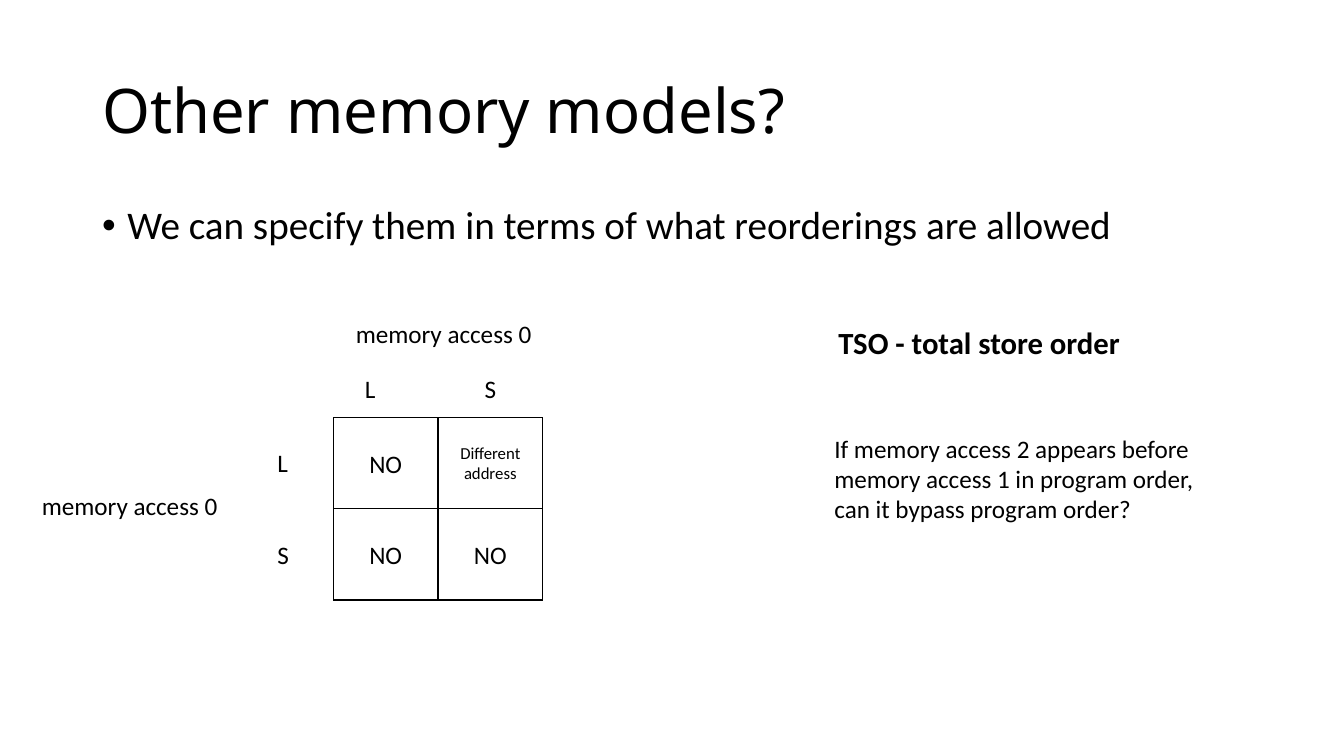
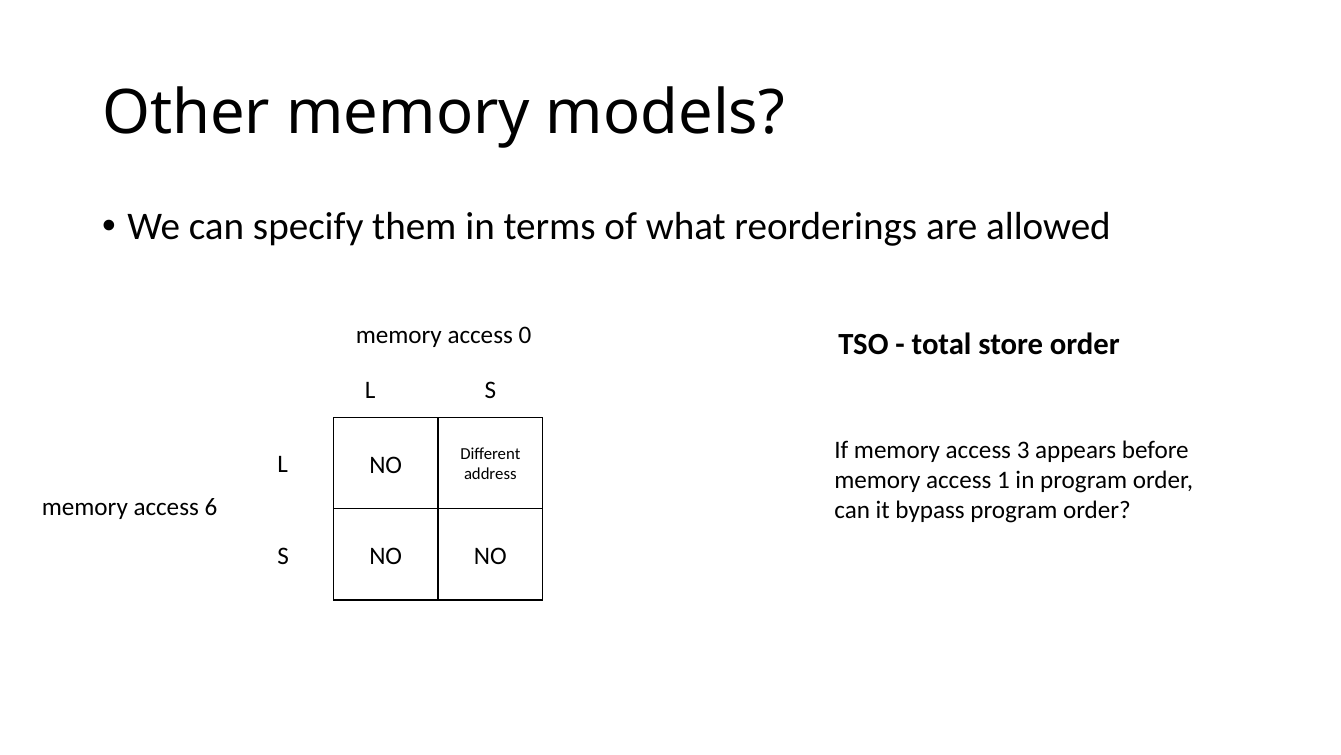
2: 2 -> 3
0 at (211, 507): 0 -> 6
